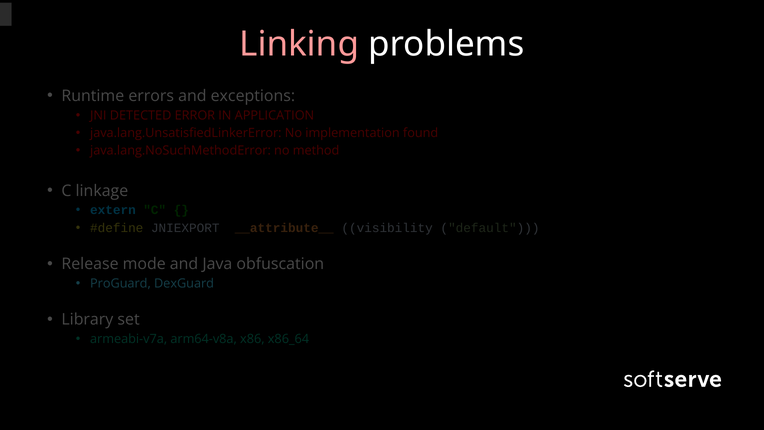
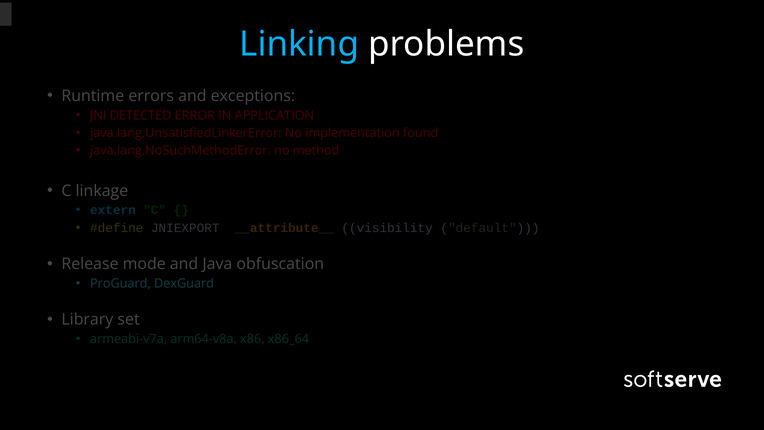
Linking colour: pink -> light blue
